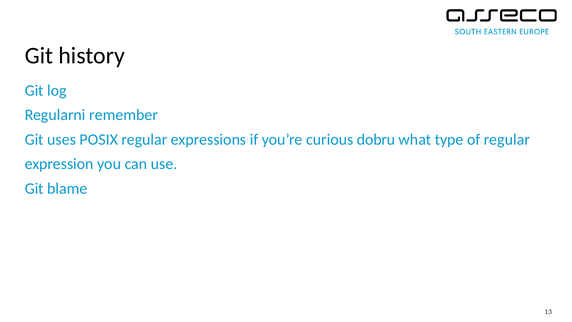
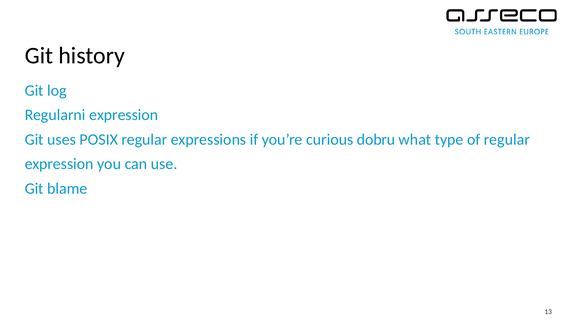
Regularni remember: remember -> expression
